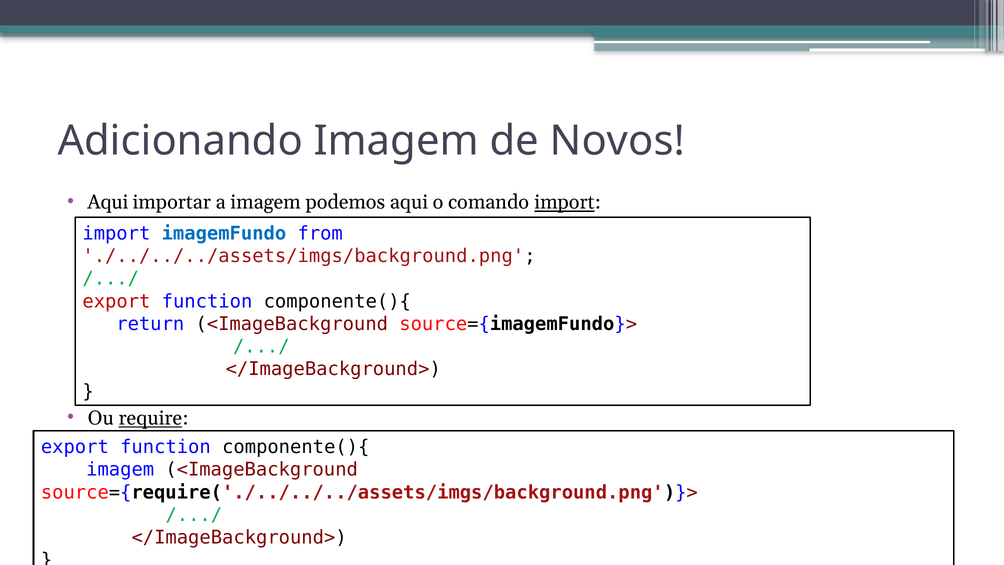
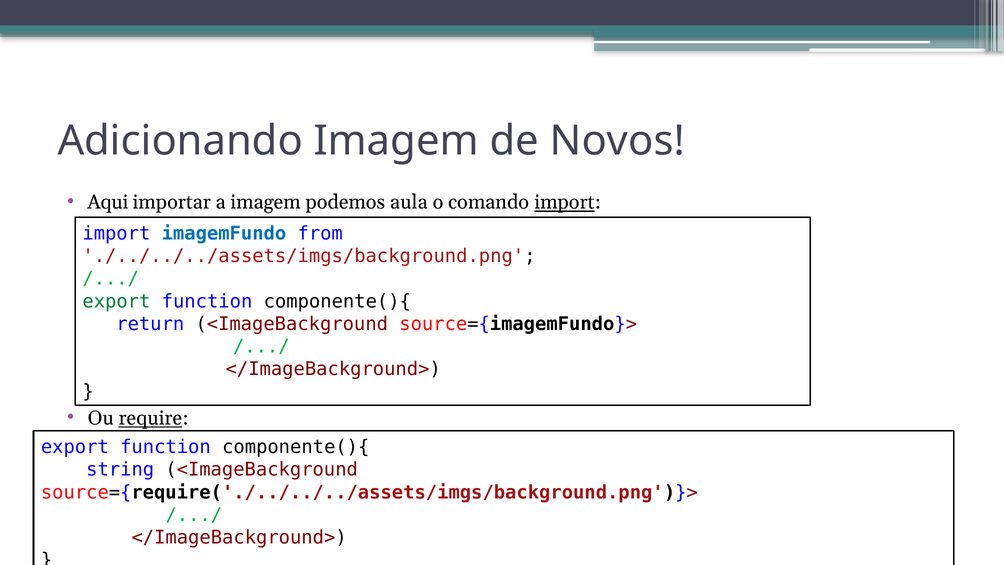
podemos aqui: aqui -> aula
export at (116, 301) colour: red -> green
imagem at (120, 470): imagem -> string
